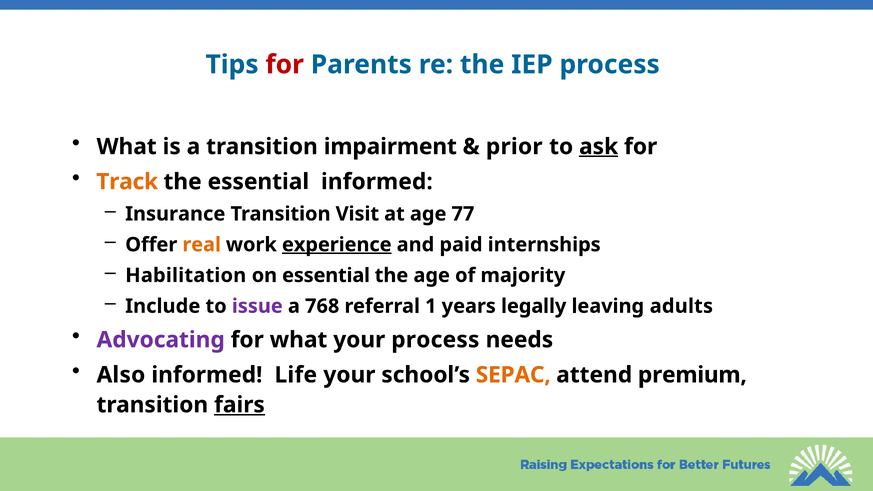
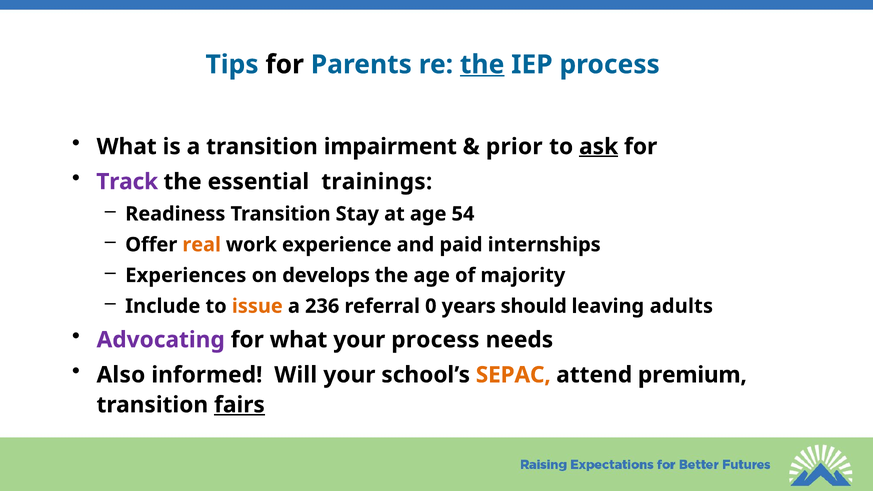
for at (285, 65) colour: red -> black
the at (482, 65) underline: none -> present
Track colour: orange -> purple
essential informed: informed -> trainings
Insurance: Insurance -> Readiness
Visit: Visit -> Stay
77: 77 -> 54
experience underline: present -> none
Habilitation: Habilitation -> Experiences
on essential: essential -> develops
issue colour: purple -> orange
768: 768 -> 236
1: 1 -> 0
legally: legally -> should
Life: Life -> Will
